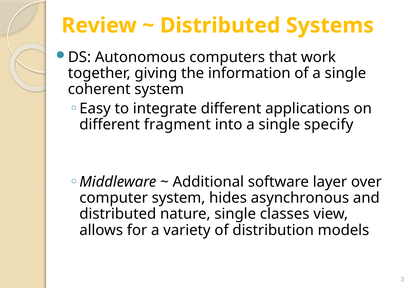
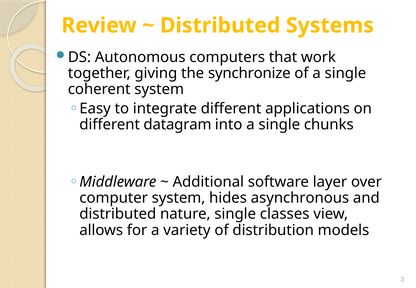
information: information -> synchronize
fragment: fragment -> datagram
specify: specify -> chunks
